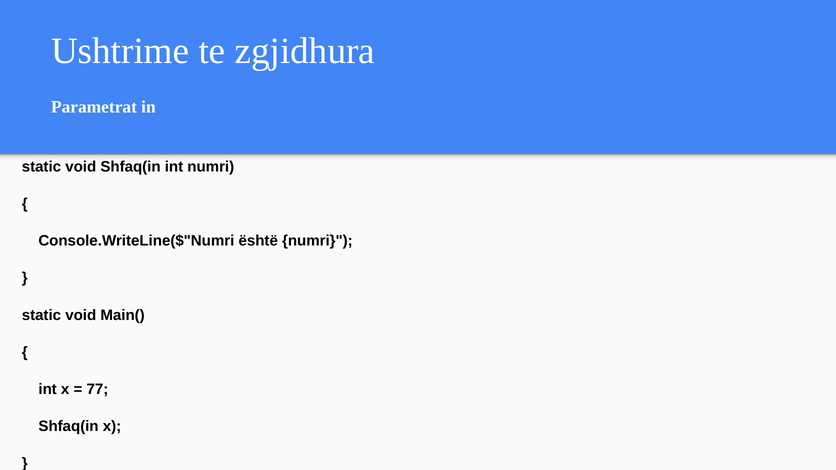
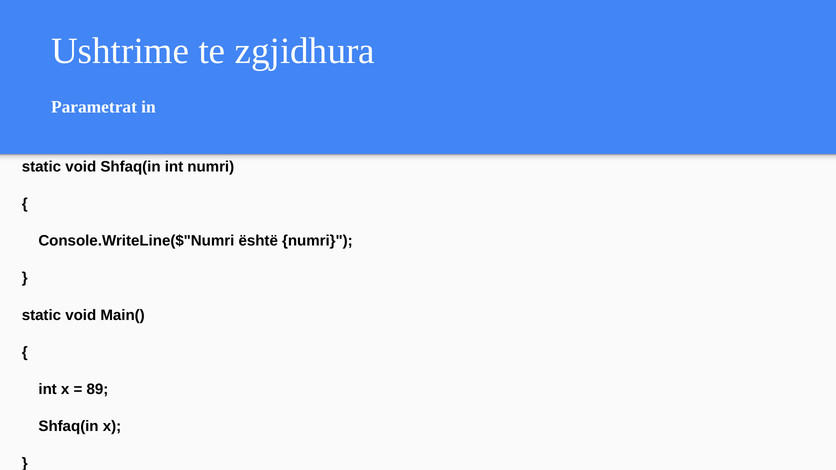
77: 77 -> 89
